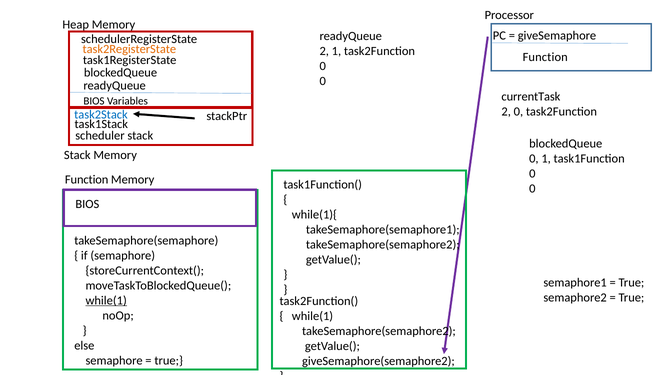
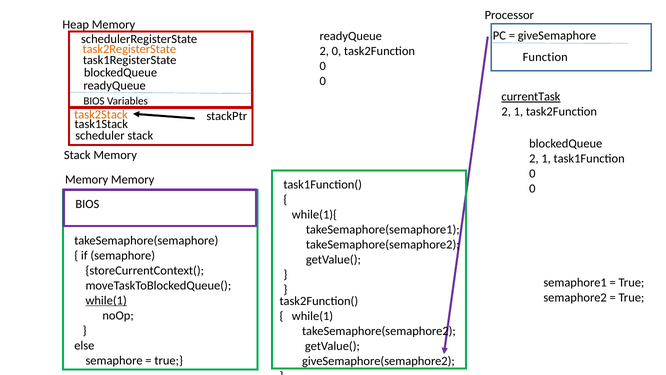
2 1: 1 -> 0
currentTask underline: none -> present
0 at (518, 111): 0 -> 1
task2Stack colour: blue -> orange
0 at (534, 158): 0 -> 2
Function at (87, 180): Function -> Memory
